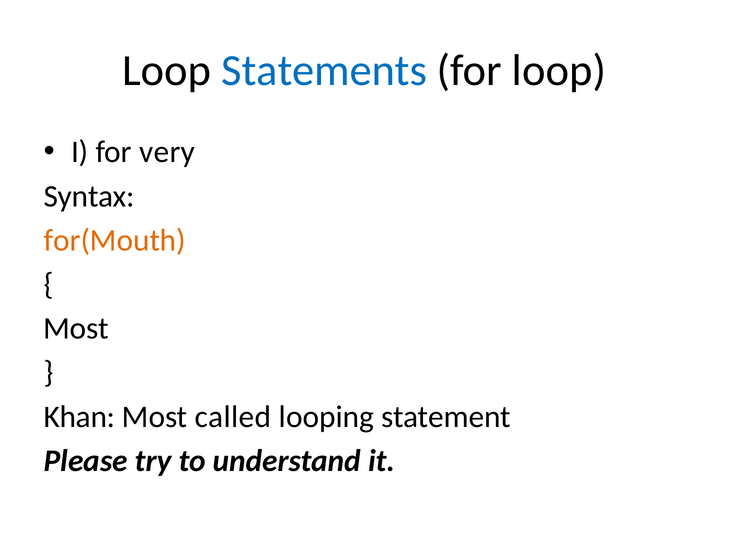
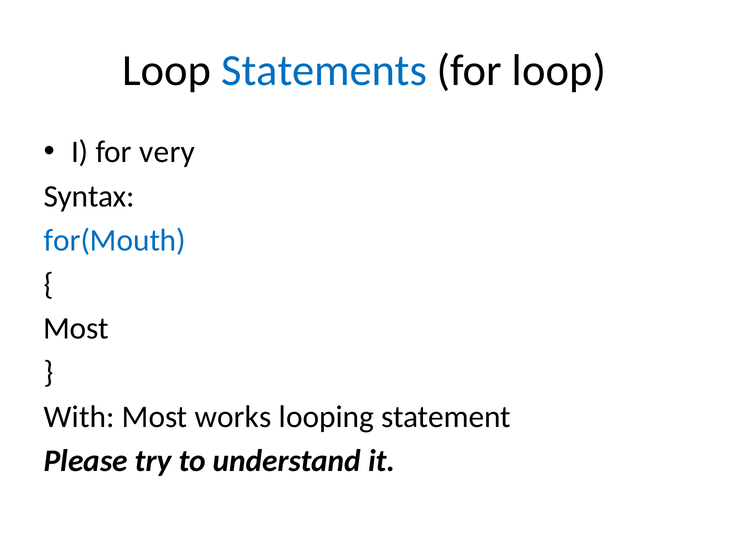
for(Mouth colour: orange -> blue
Khan: Khan -> With
called: called -> works
